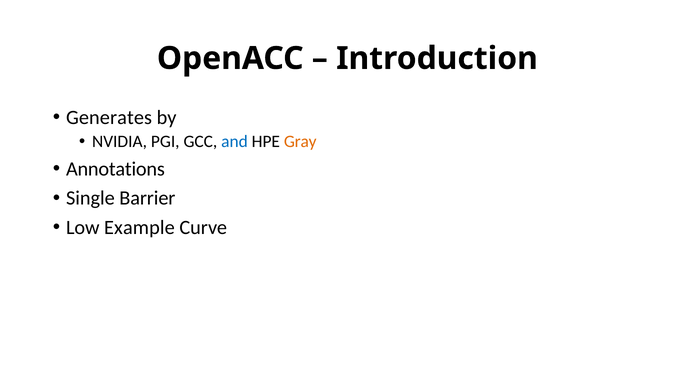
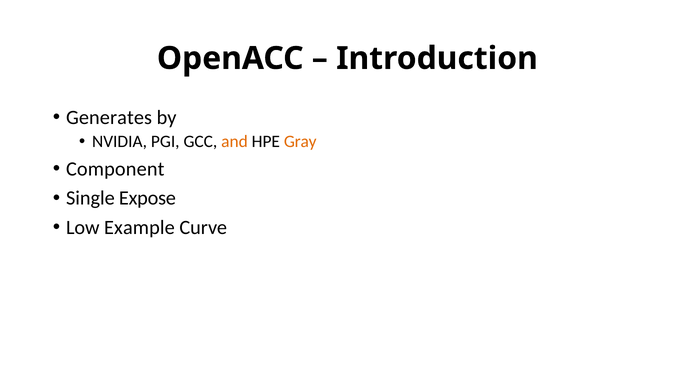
and colour: blue -> orange
Annotations: Annotations -> Component
Barrier: Barrier -> Expose
